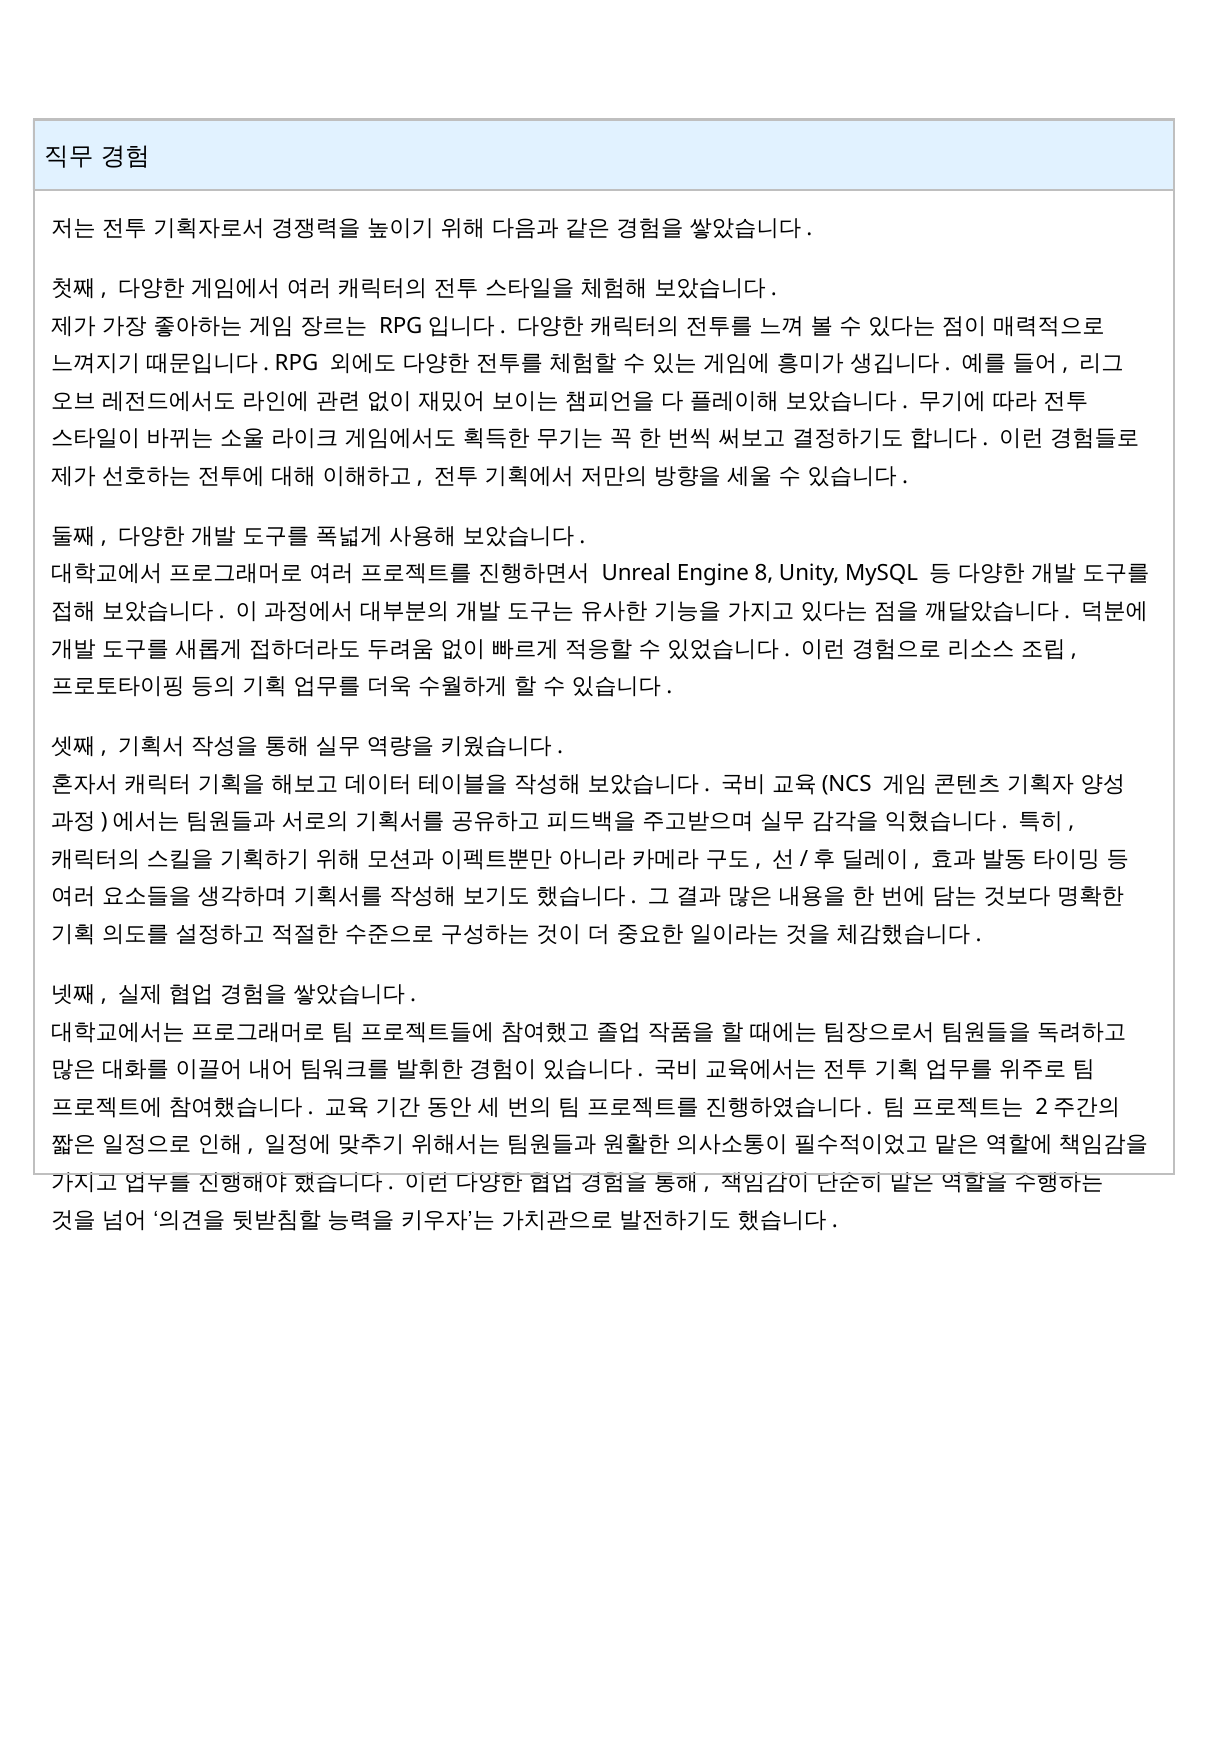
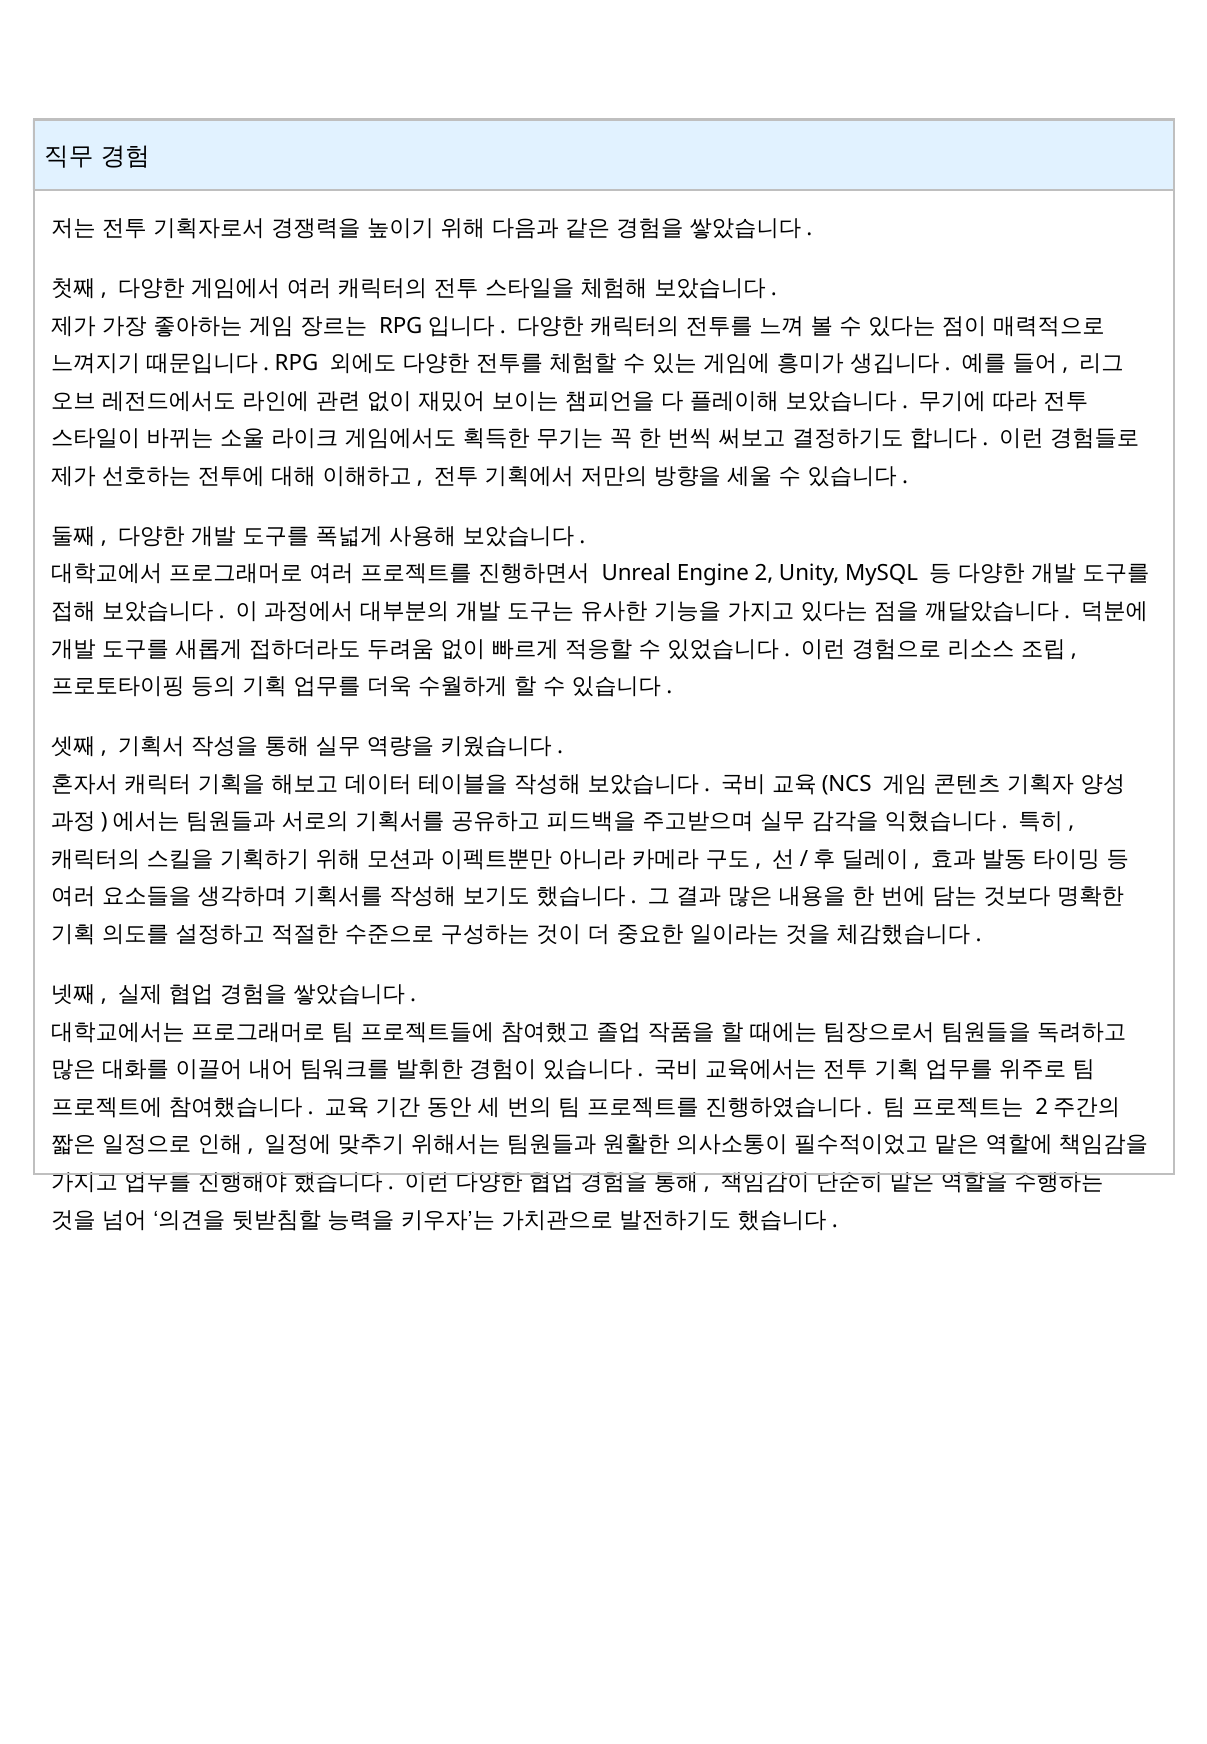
8: 8 -> 2
